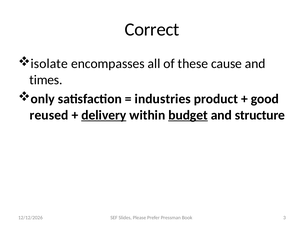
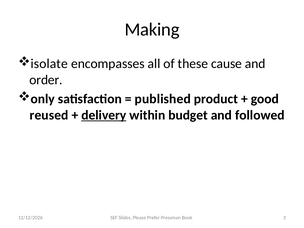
Correct: Correct -> Making
times: times -> order
industries: industries -> published
budget underline: present -> none
structure: structure -> followed
